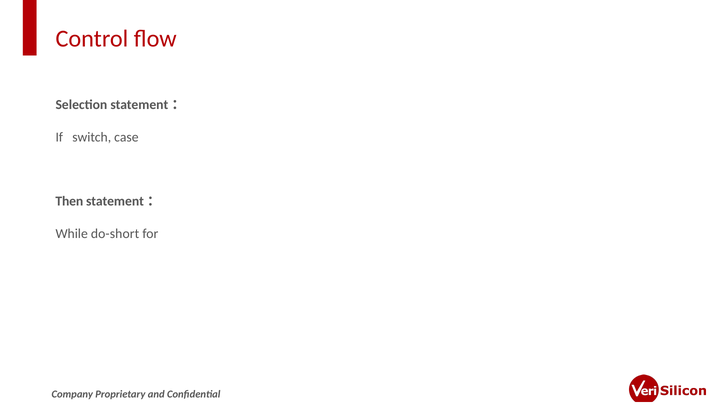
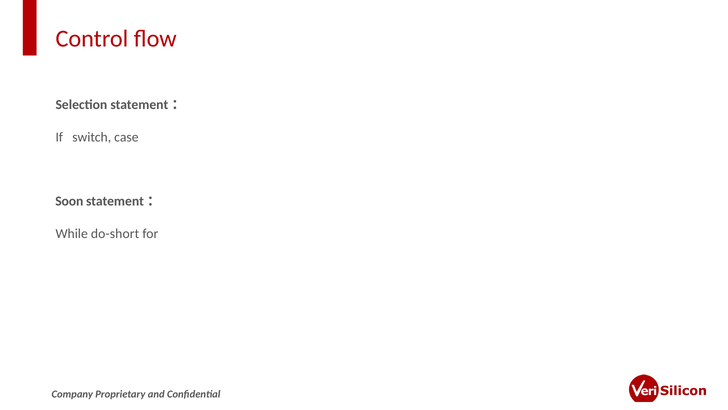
Then: Then -> Soon
